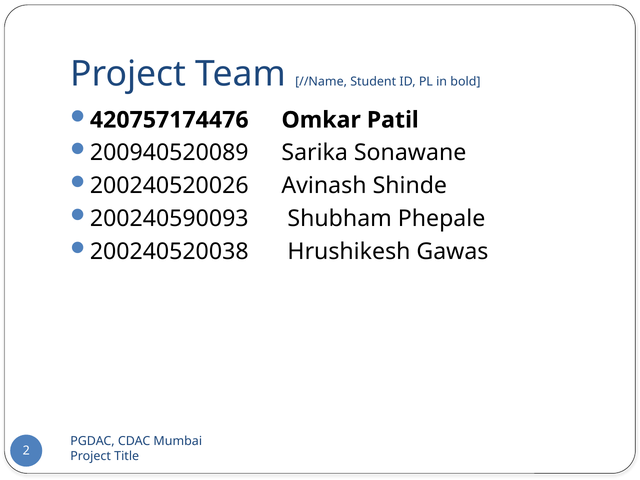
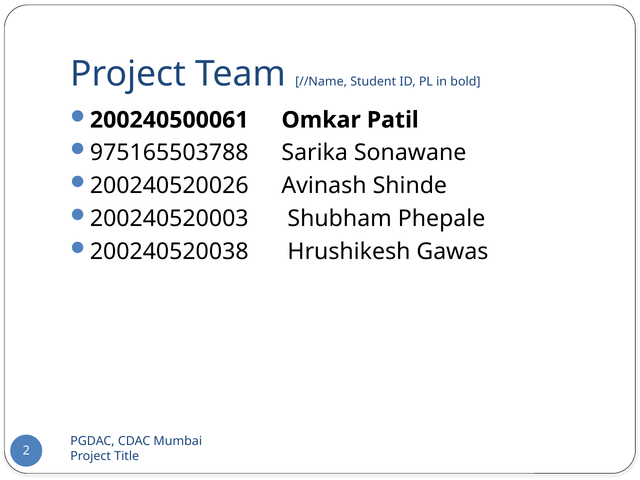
420757174476: 420757174476 -> 200240500061
200940520089: 200940520089 -> 975165503788
200240590093: 200240590093 -> 200240520003
